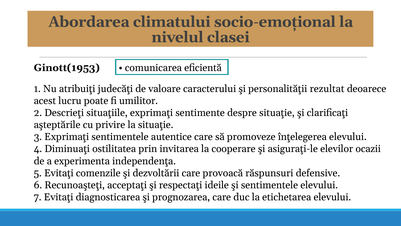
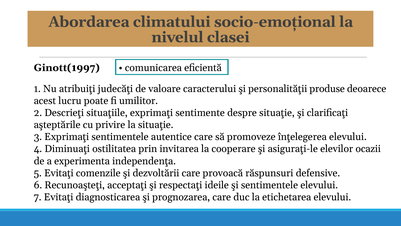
Ginott(1953: Ginott(1953 -> Ginott(1997
rezultat: rezultat -> produse
